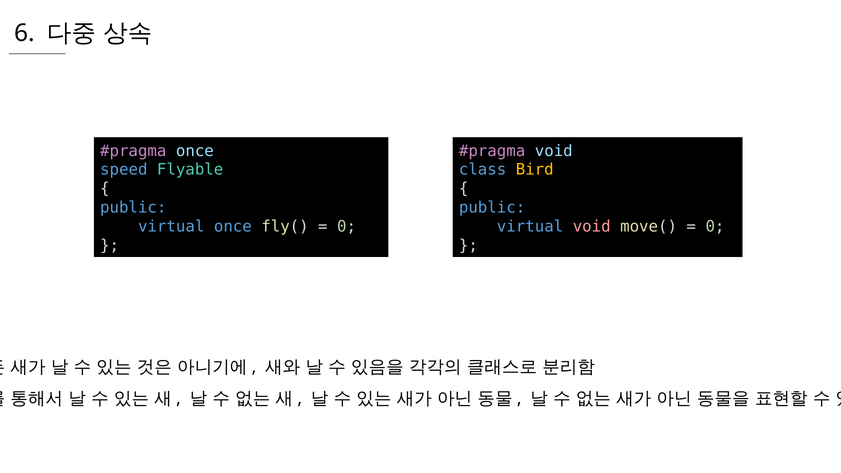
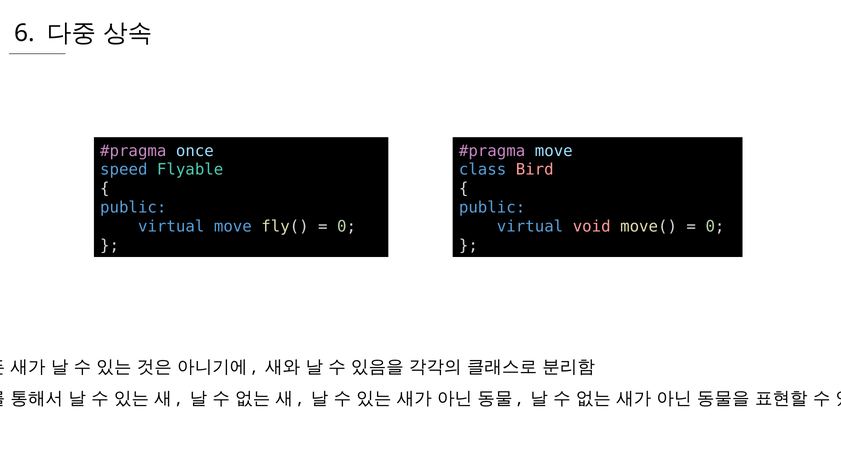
void at (554, 151): void -> move
Bird colour: yellow -> pink
virtual once: once -> move
